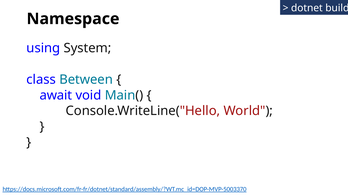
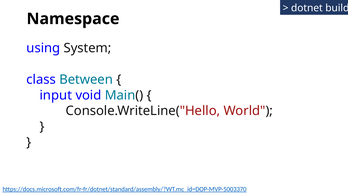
await: await -> input
